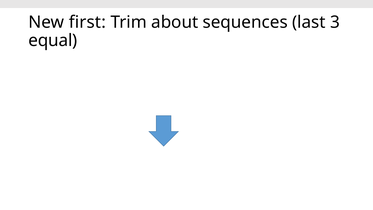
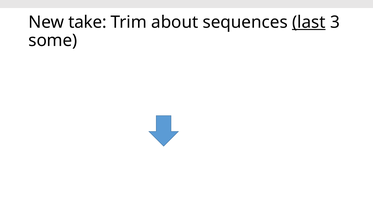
first: first -> take
last underline: none -> present
equal: equal -> some
